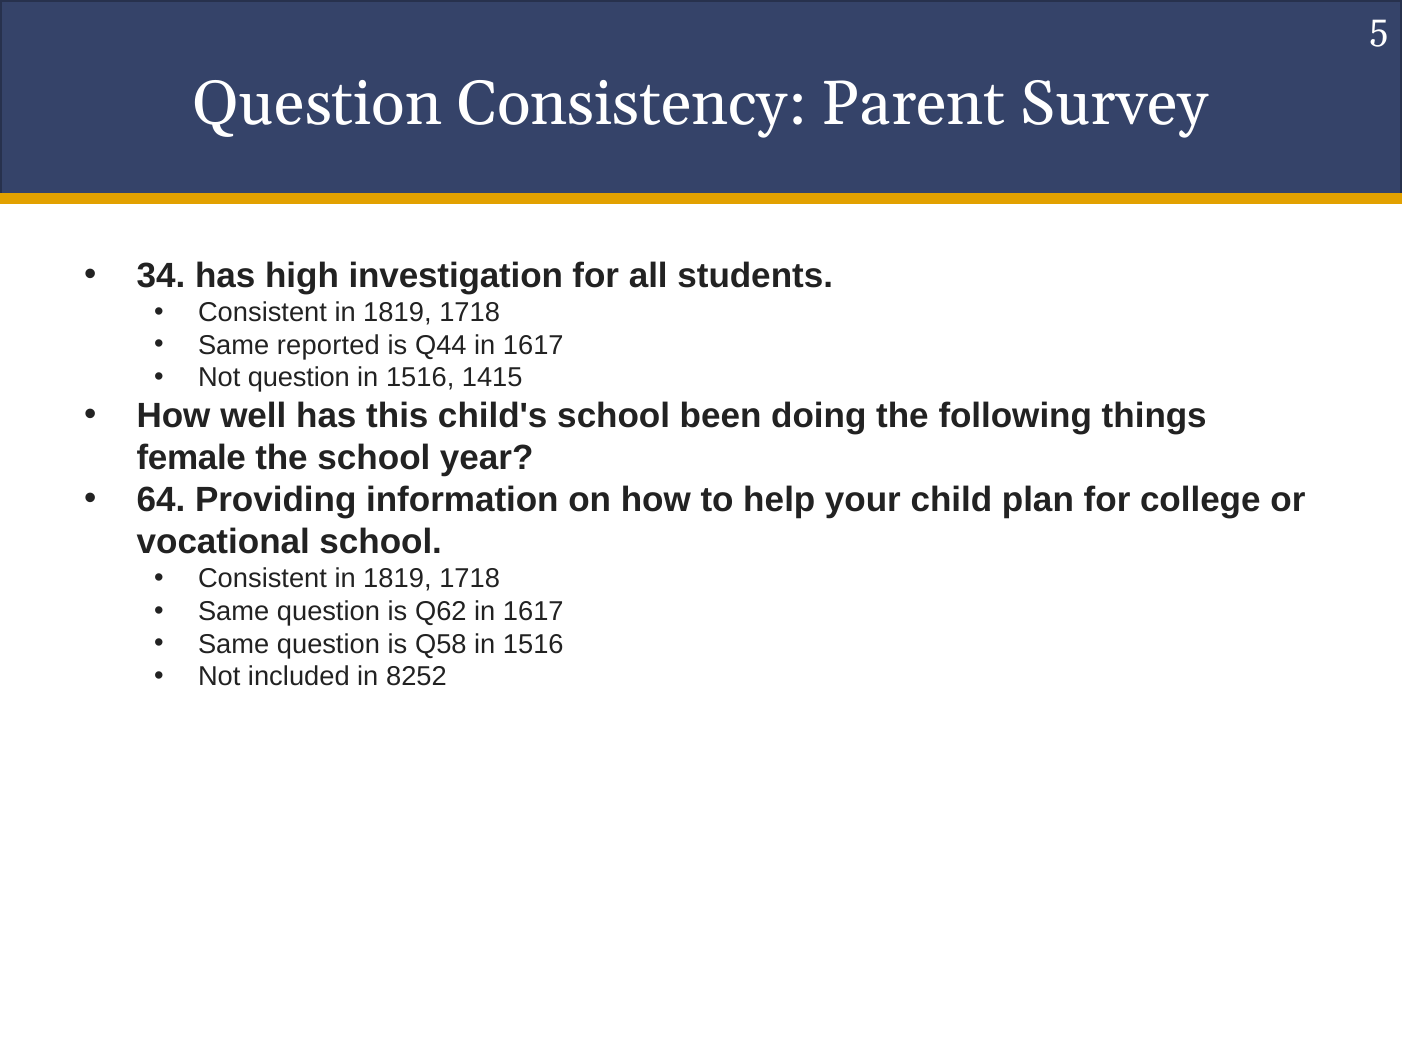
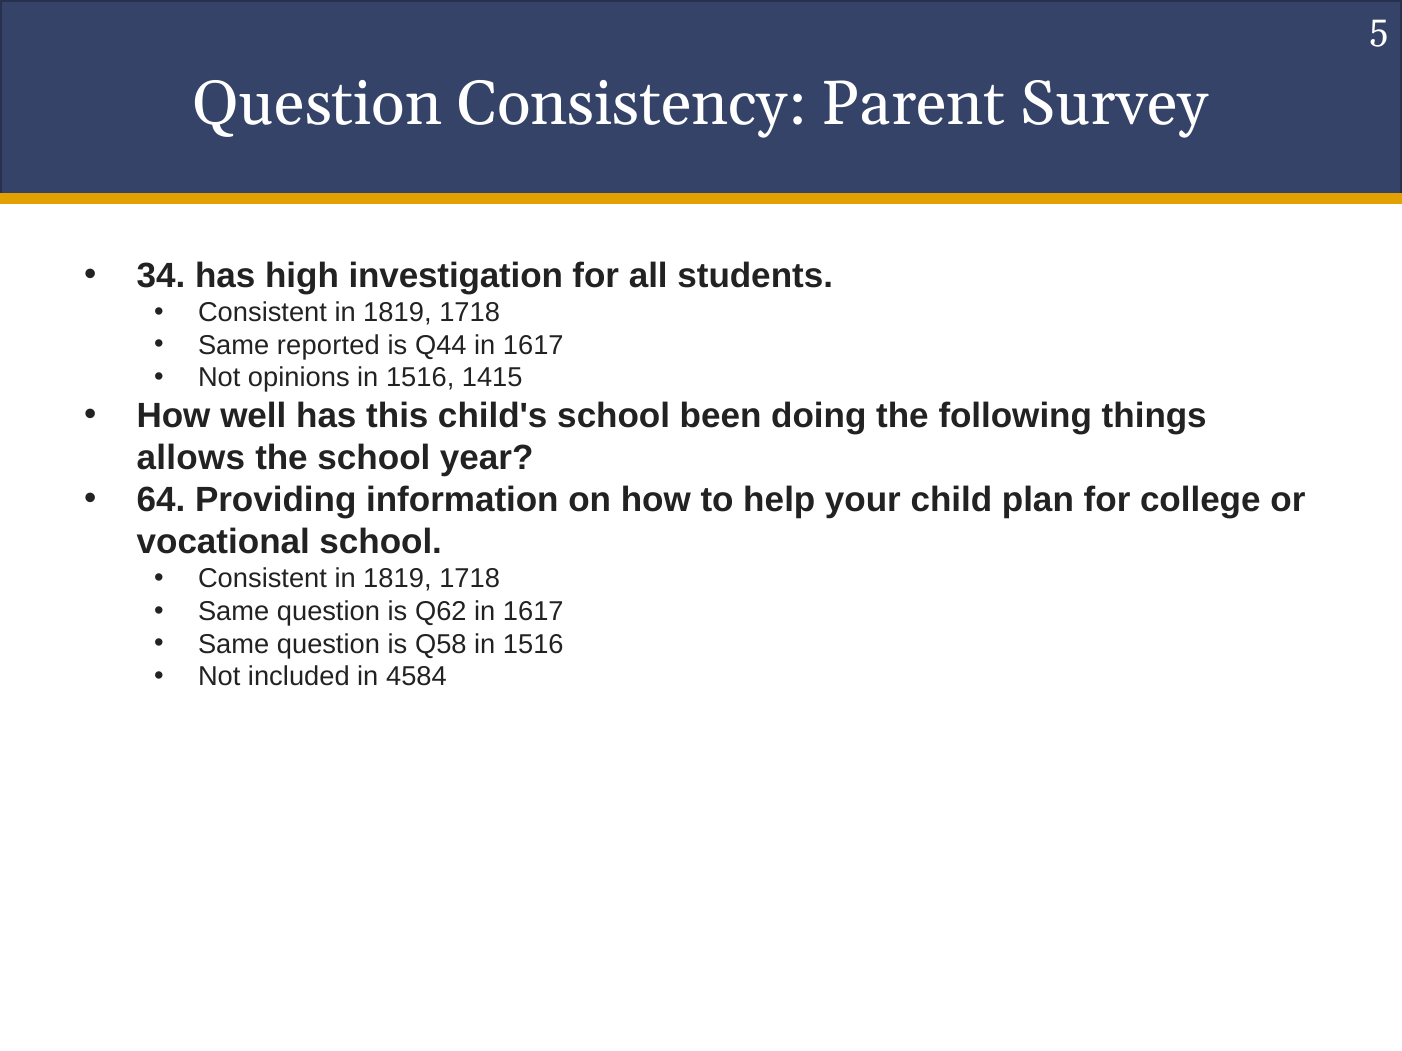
Not question: question -> opinions
female: female -> allows
8252: 8252 -> 4584
